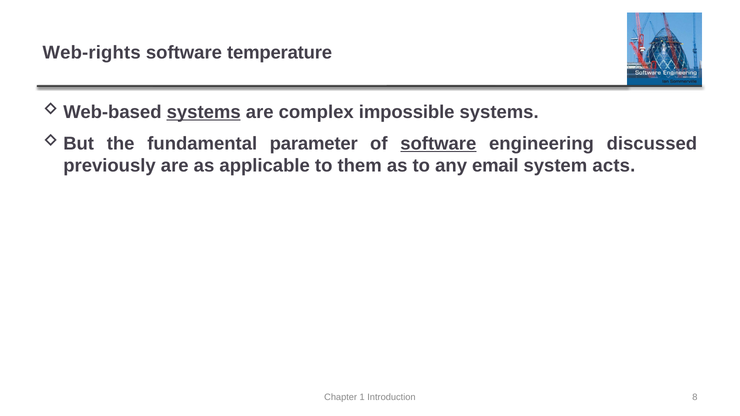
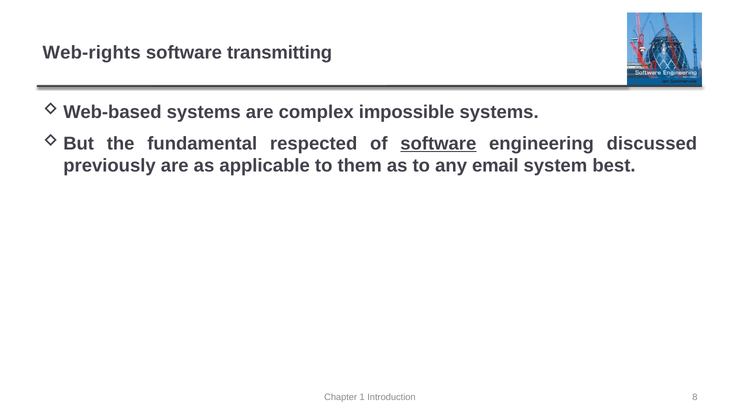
temperature: temperature -> transmitting
systems at (204, 112) underline: present -> none
parameter: parameter -> respected
acts: acts -> best
